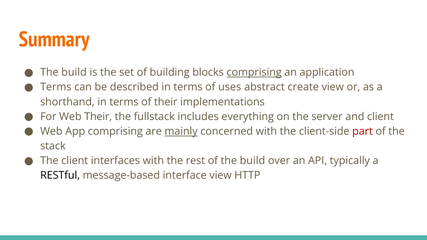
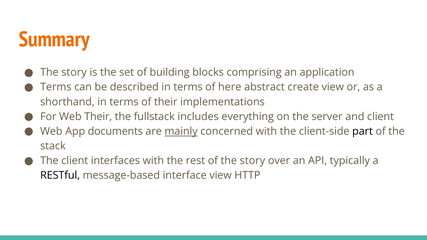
build at (74, 72): build -> story
comprising at (254, 72) underline: present -> none
uses: uses -> here
App comprising: comprising -> documents
part colour: red -> black
of the build: build -> story
